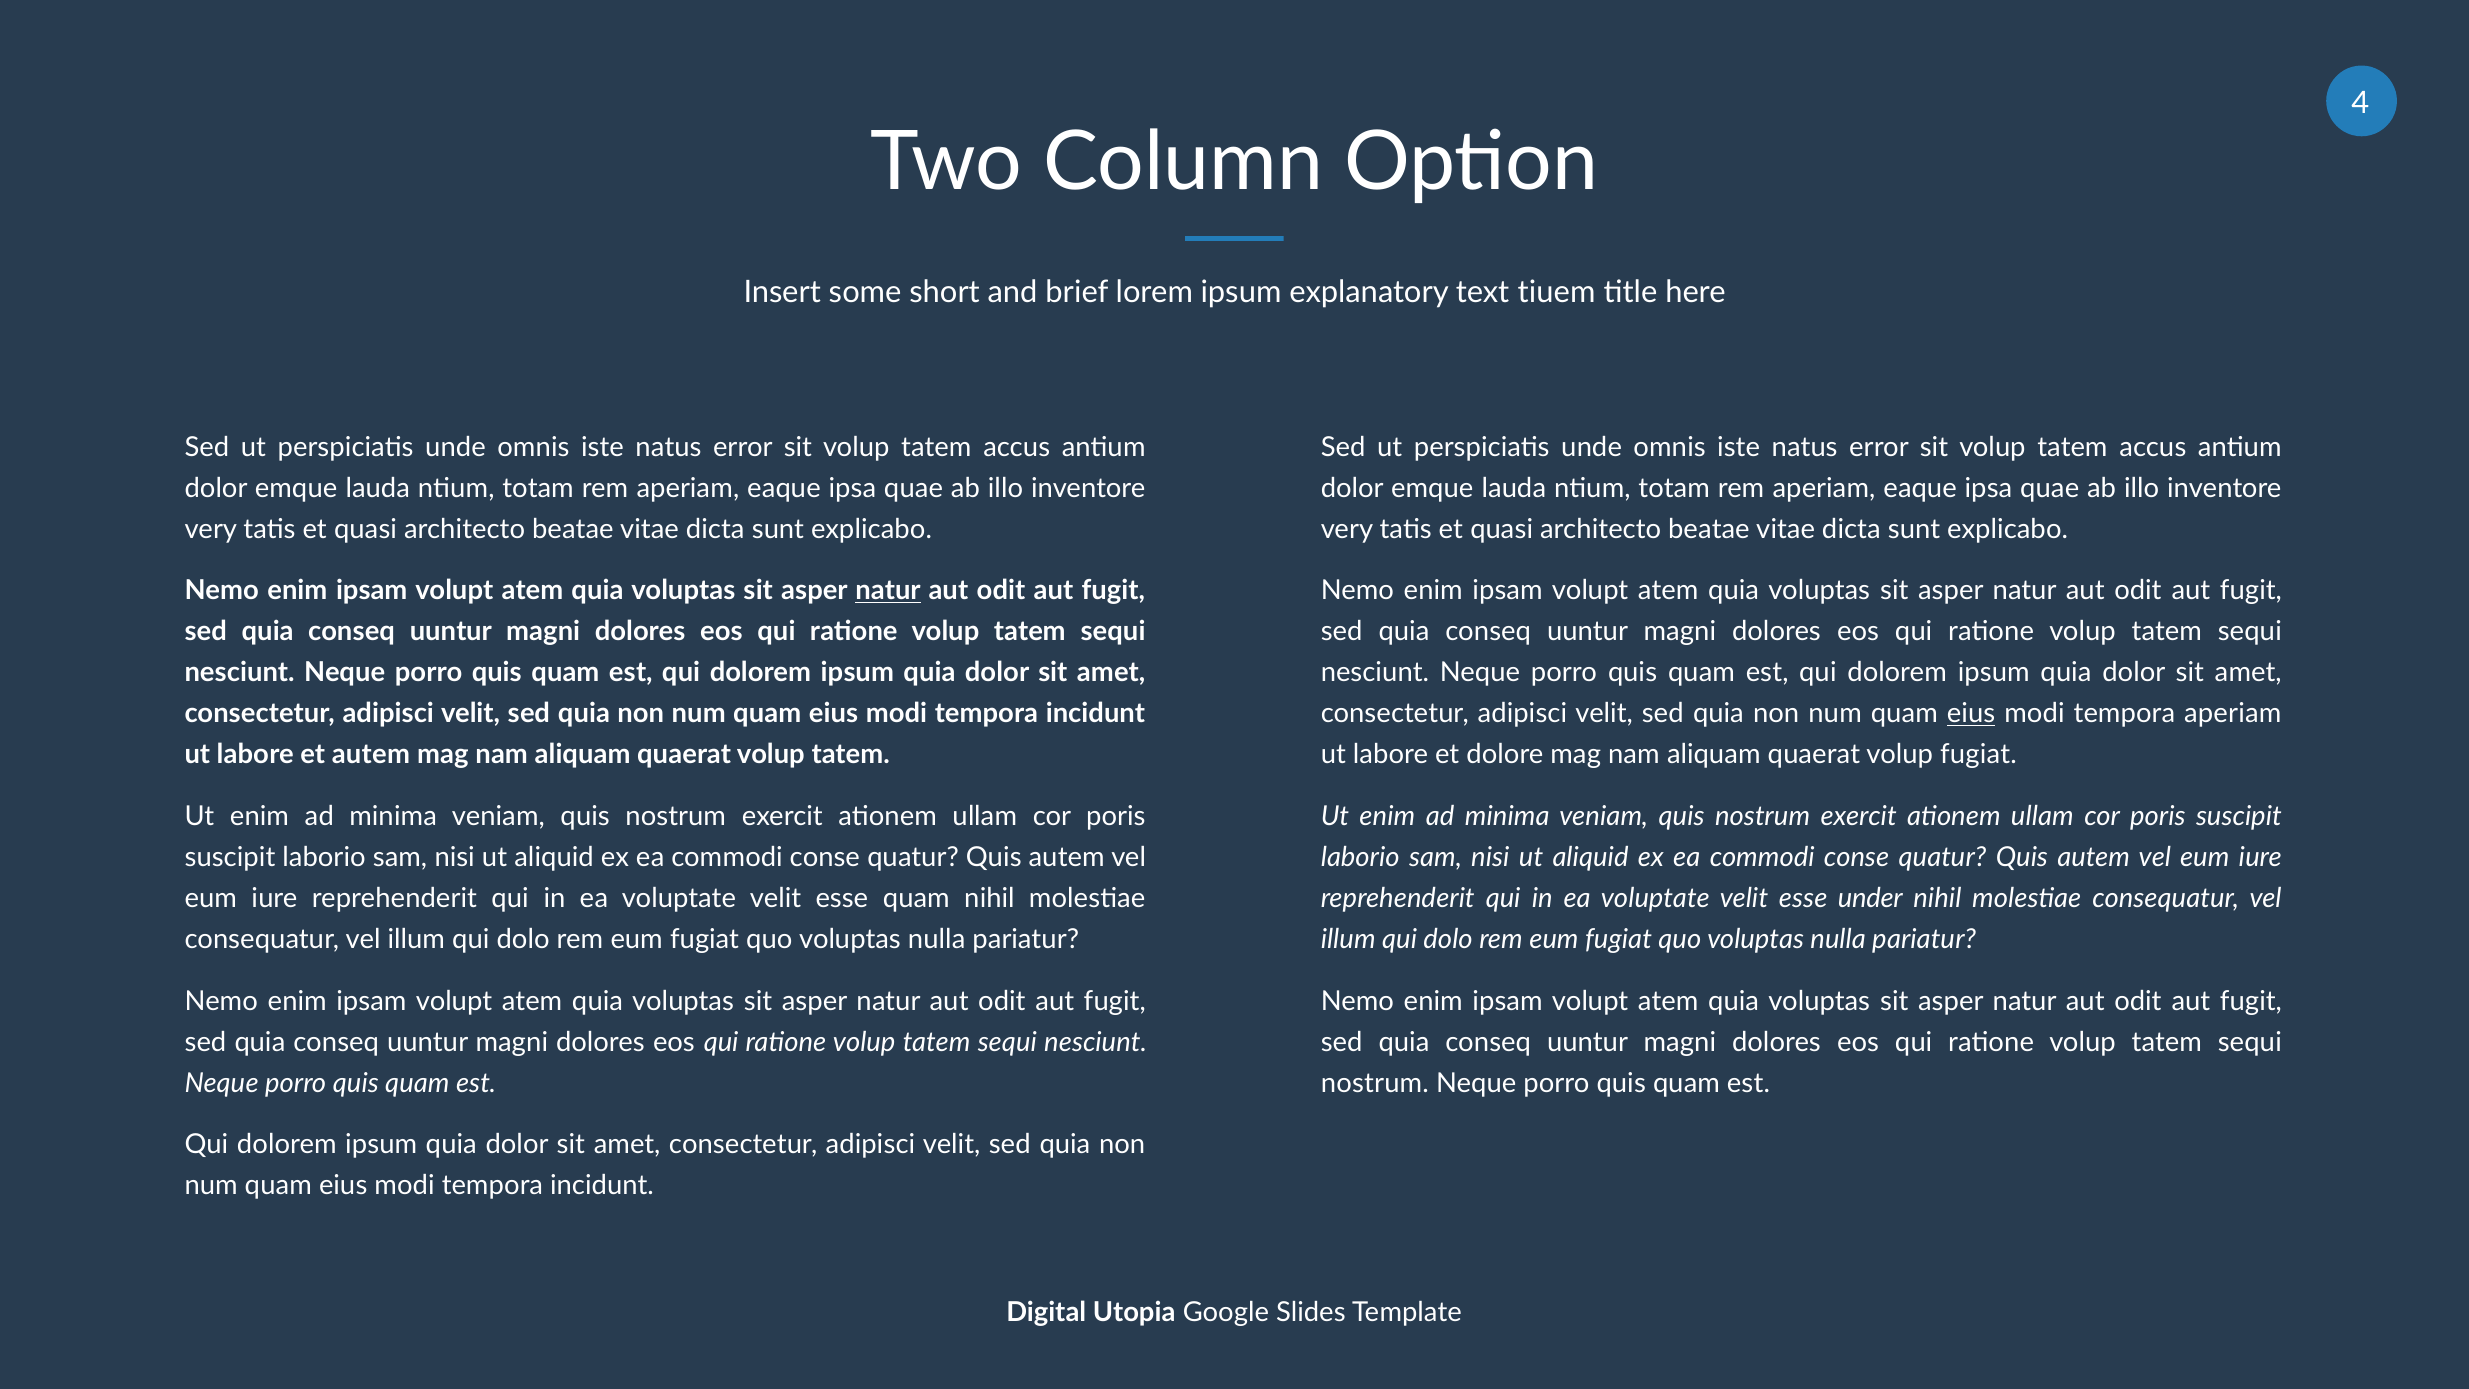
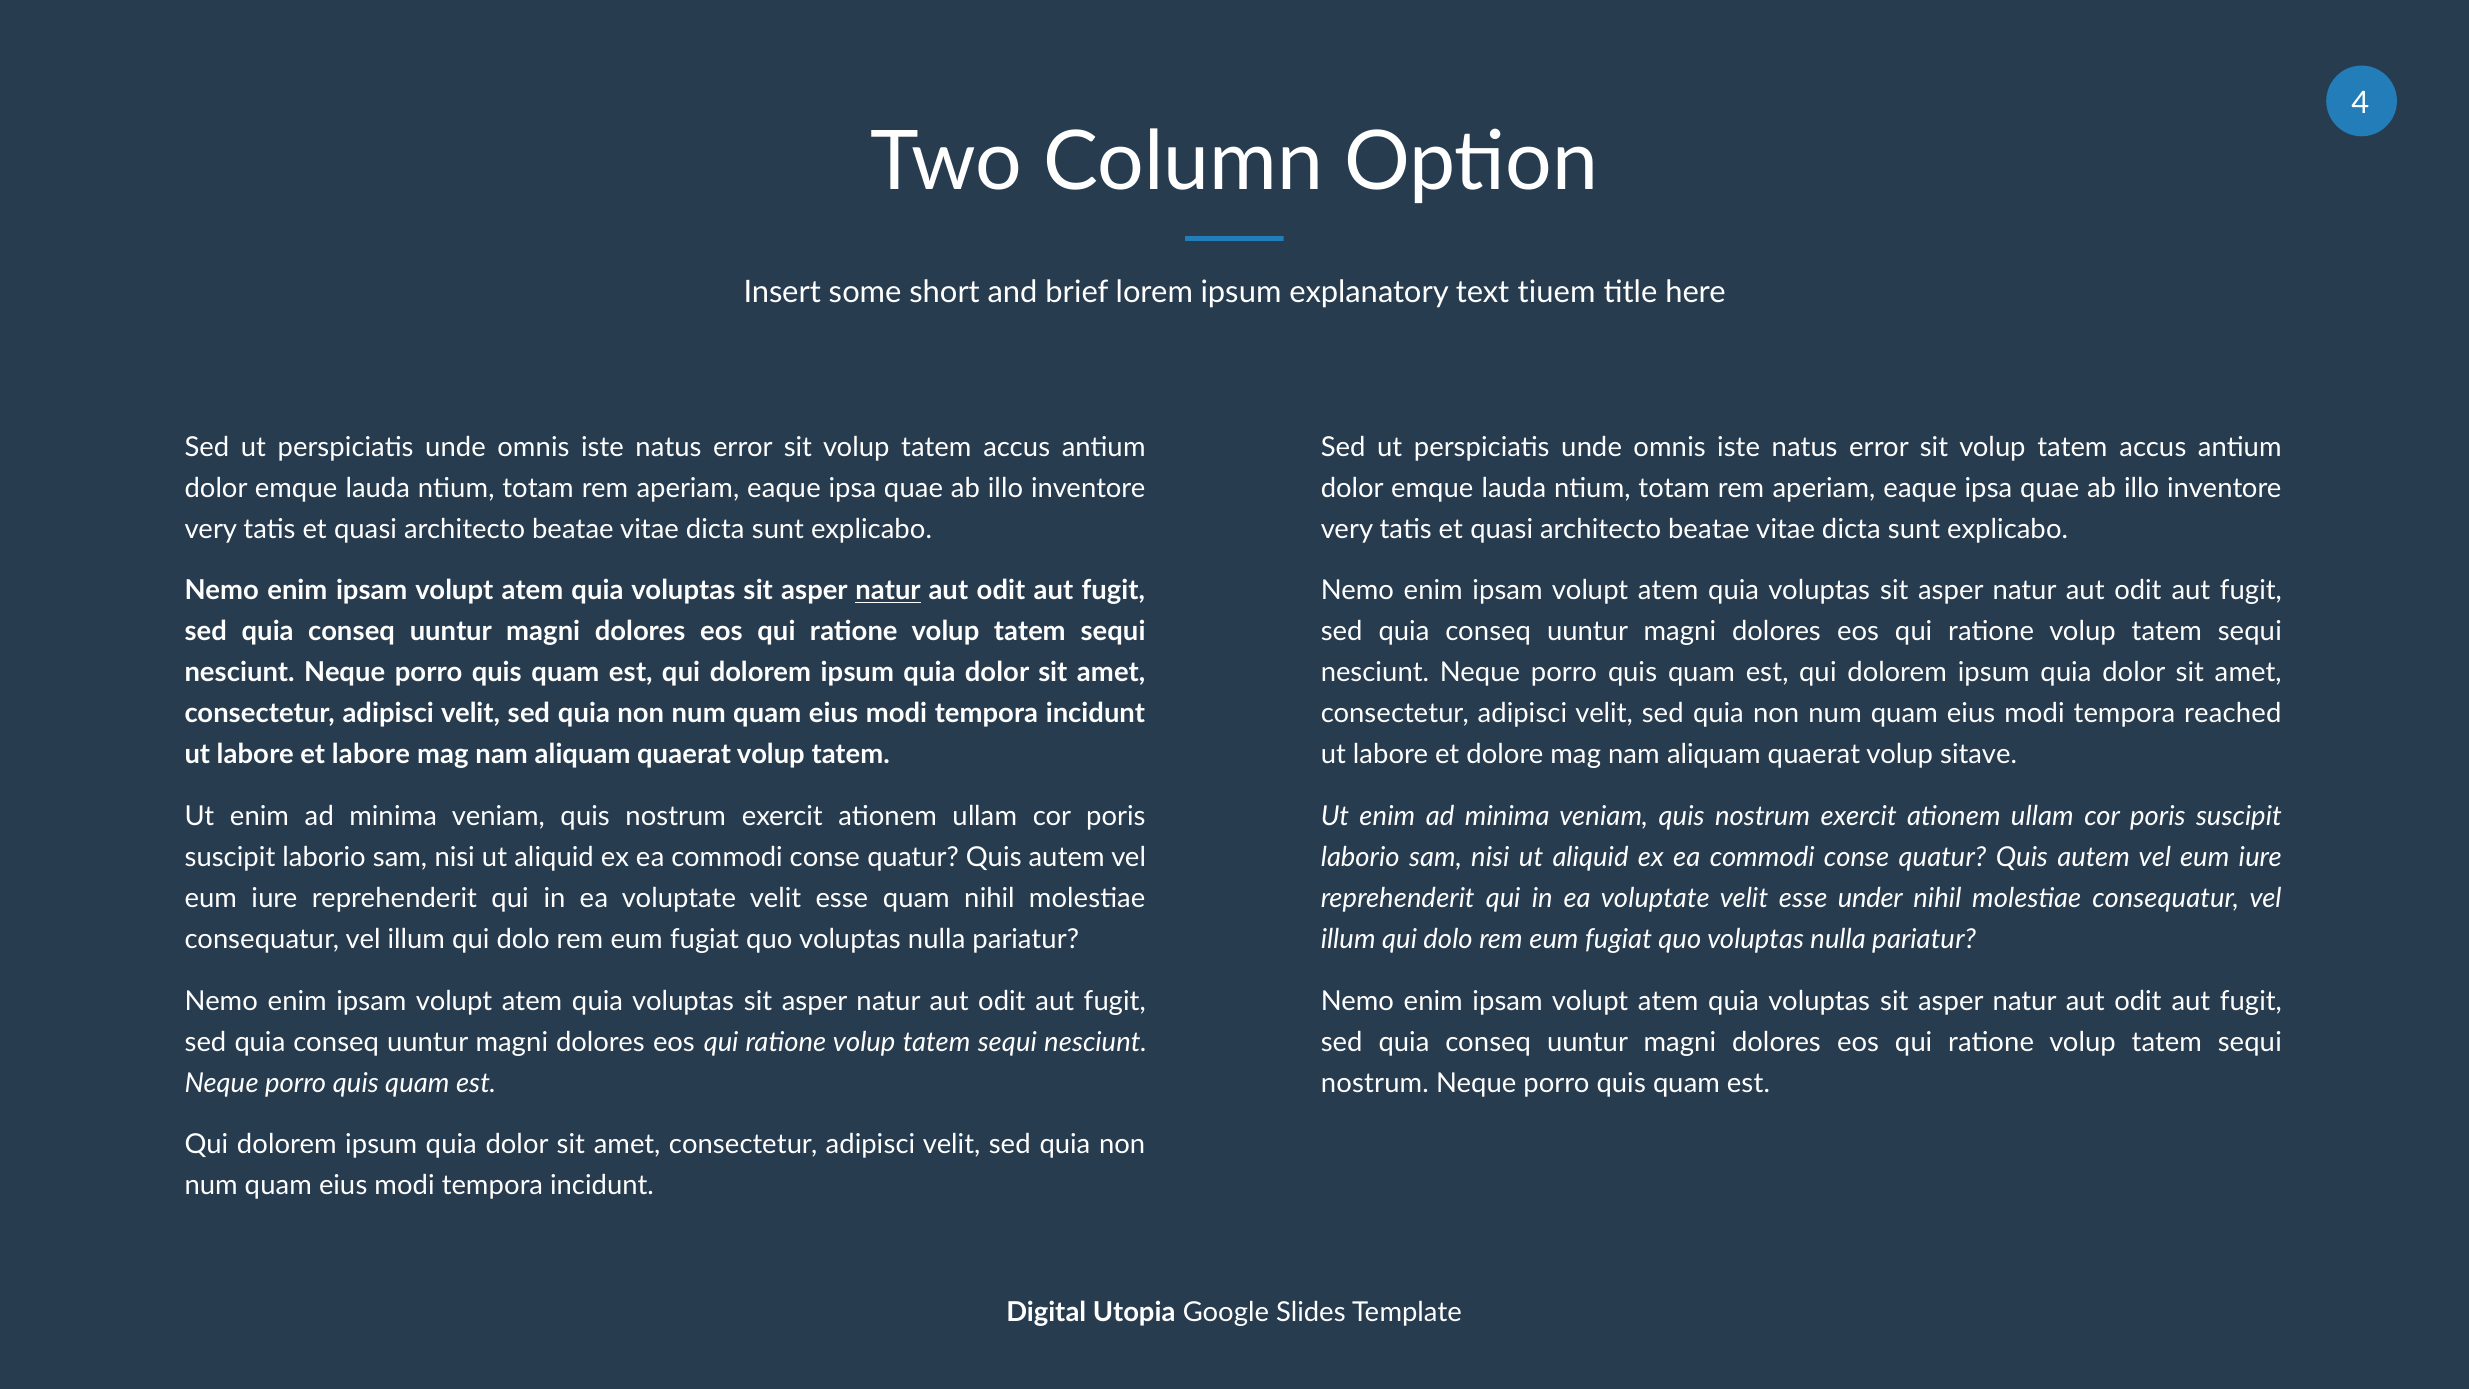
eius at (1971, 714) underline: present -> none
tempora aperiam: aperiam -> reached
et autem: autem -> labore
volup fugiat: fugiat -> sitave
